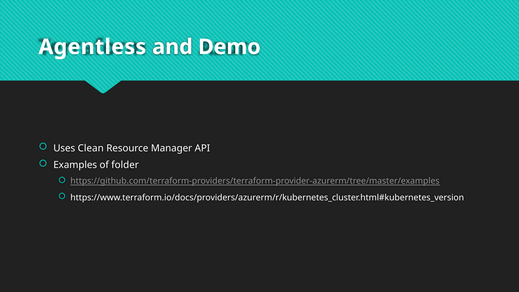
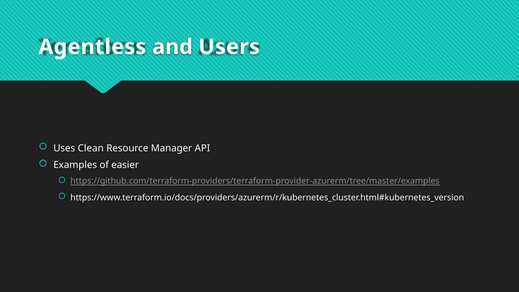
Demo: Demo -> Users
folder: folder -> easier
